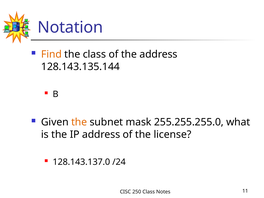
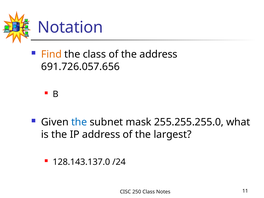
128.143.135.144: 128.143.135.144 -> 691.726.057.656
the at (79, 122) colour: orange -> blue
license: license -> largest
